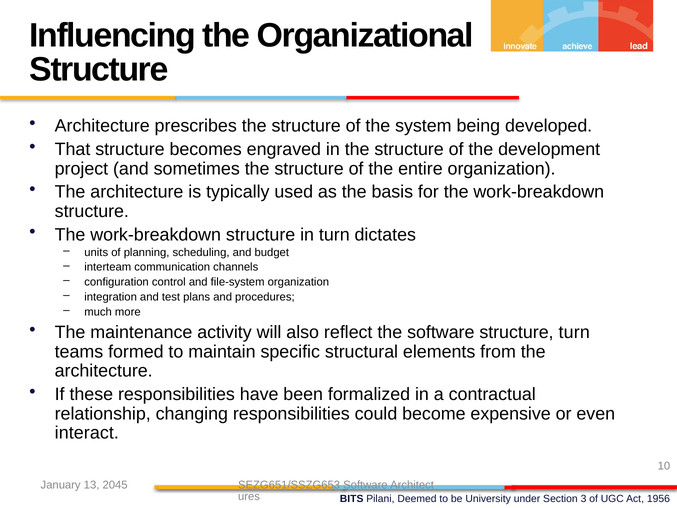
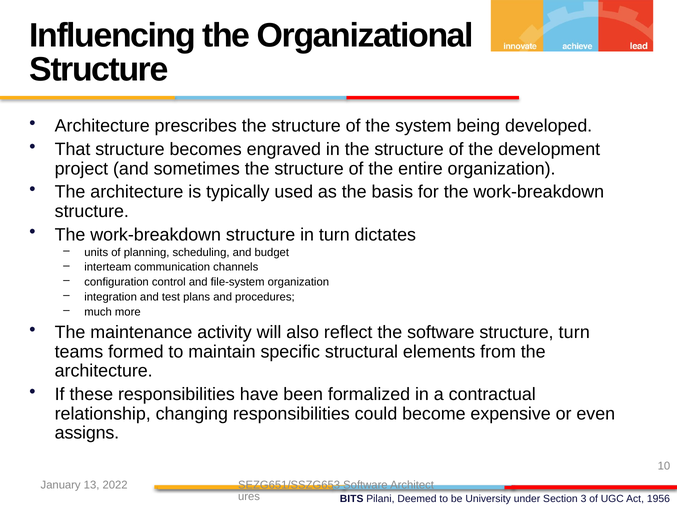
interact: interact -> assigns
2045: 2045 -> 2022
